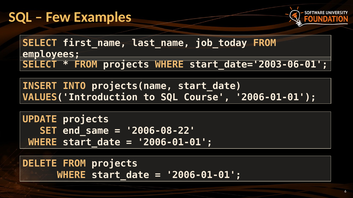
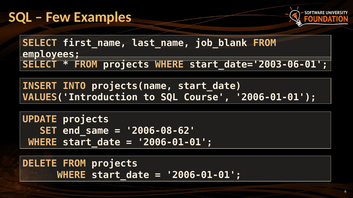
job_today: job_today -> job_blank
2006-08-22: 2006-08-22 -> 2006-08-62
